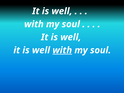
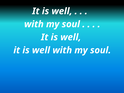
with at (62, 50) underline: present -> none
